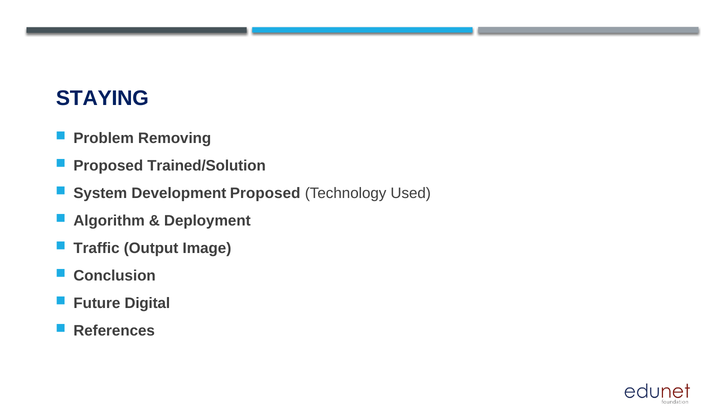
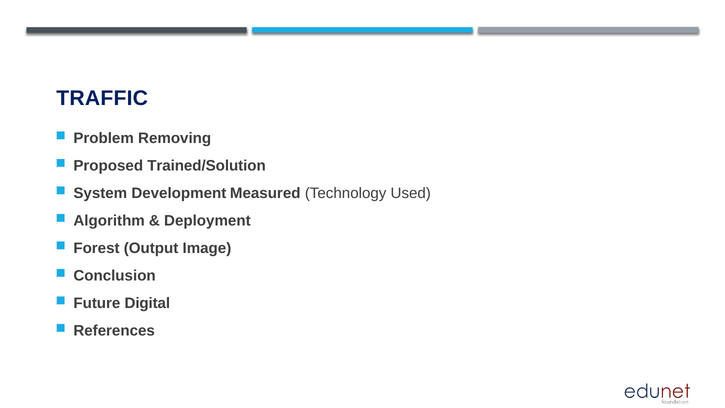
STAYING: STAYING -> TRAFFIC
Development Proposed: Proposed -> Measured
Traffic: Traffic -> Forest
